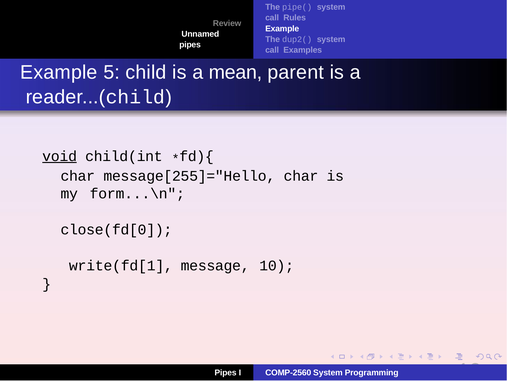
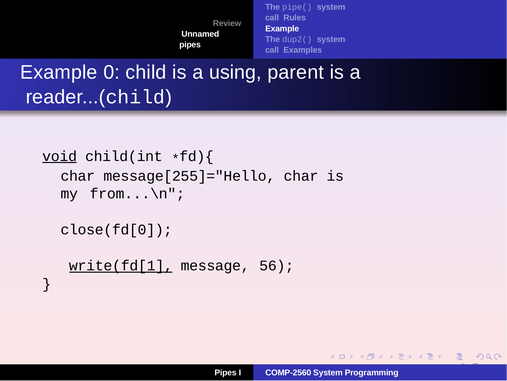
5: 5 -> 0
mean: mean -> using
form...\n: form...\n -> from...\n
write(fd[1 underline: none -> present
10: 10 -> 56
